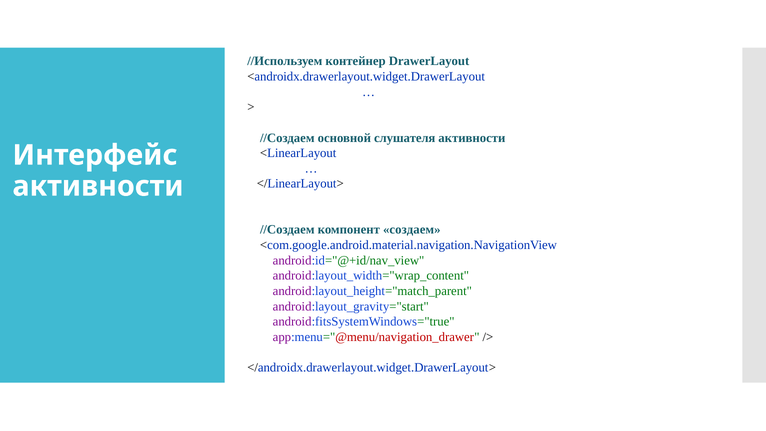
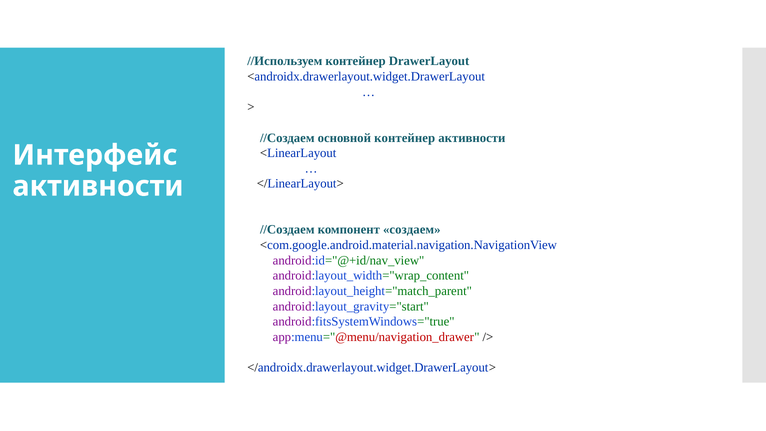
основной слушателя: слушателя -> контейнер
